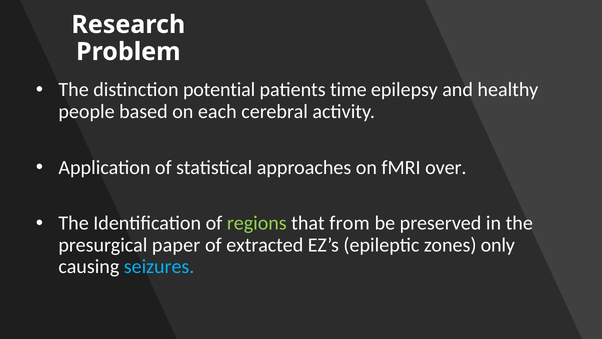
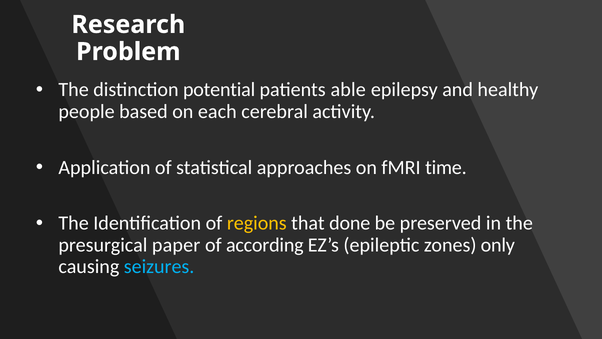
time: time -> able
over: over -> time
regions colour: light green -> yellow
from: from -> done
extracted: extracted -> according
